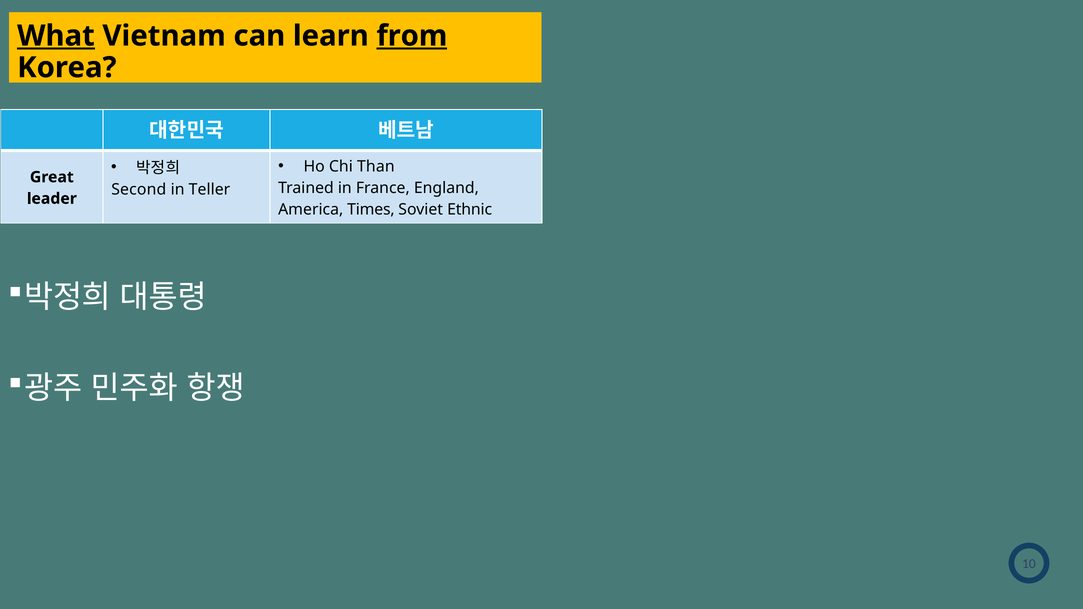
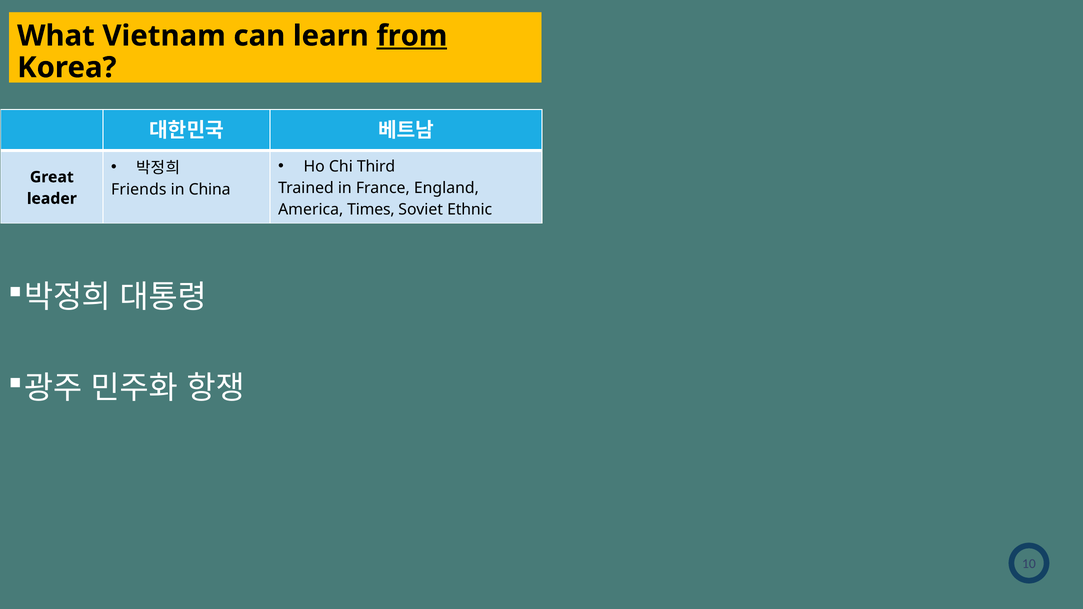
What underline: present -> none
Than: Than -> Third
Second: Second -> Friends
Teller: Teller -> China
